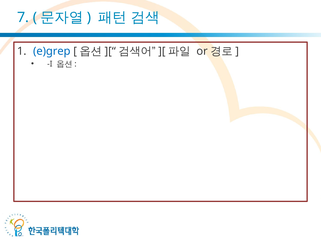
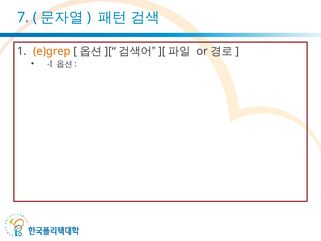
e)grep colour: blue -> orange
